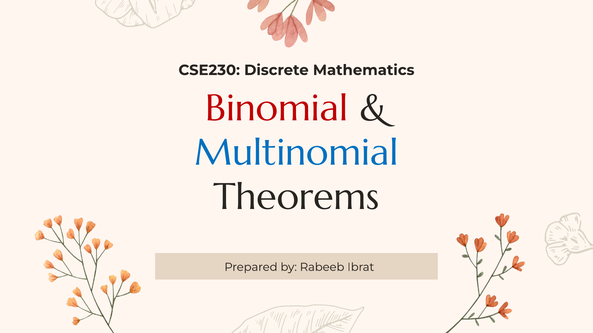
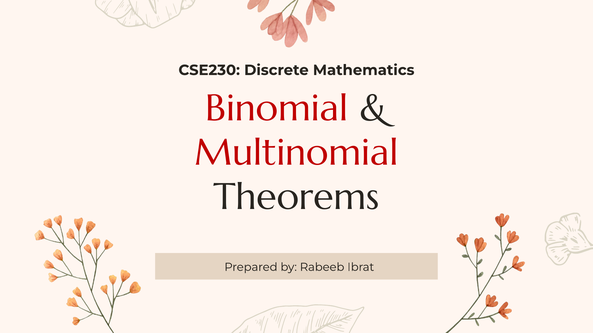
Multinomial colour: blue -> red
